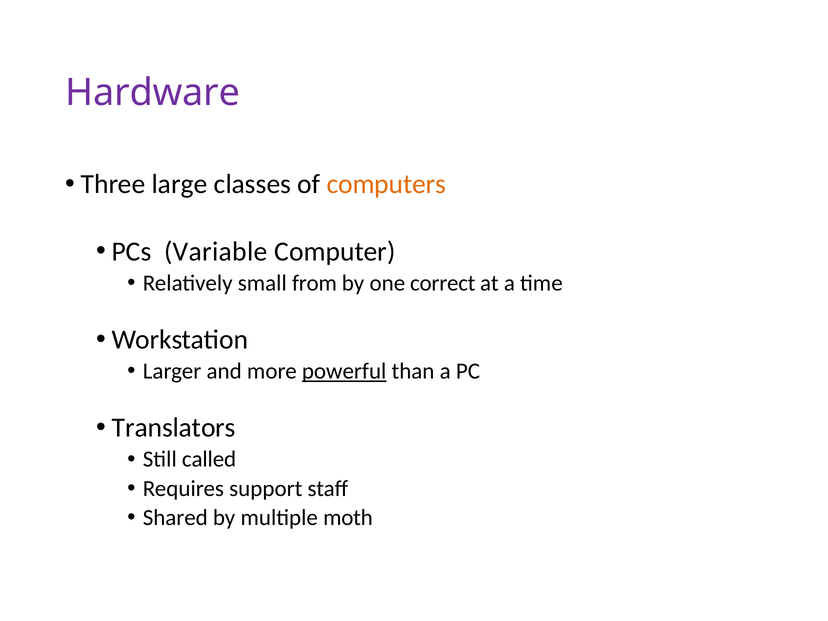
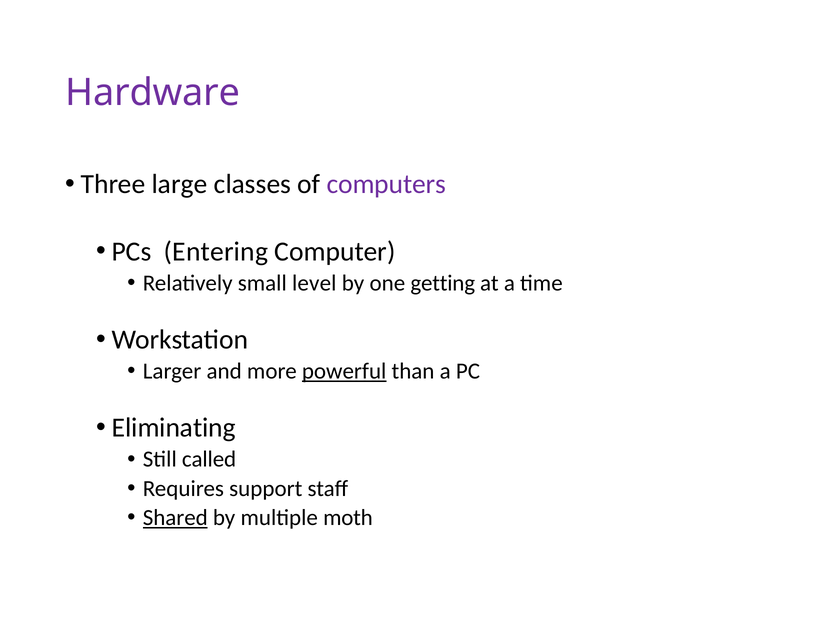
computers colour: orange -> purple
Variable: Variable -> Entering
from: from -> level
correct: correct -> getting
Translators: Translators -> Eliminating
Shared underline: none -> present
